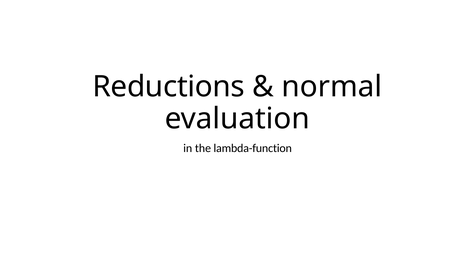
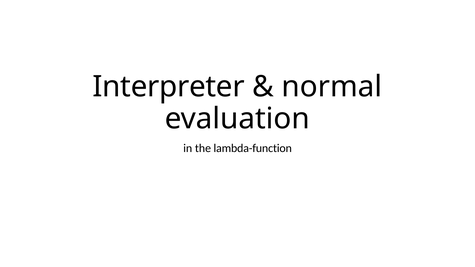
Reductions: Reductions -> Interpreter
